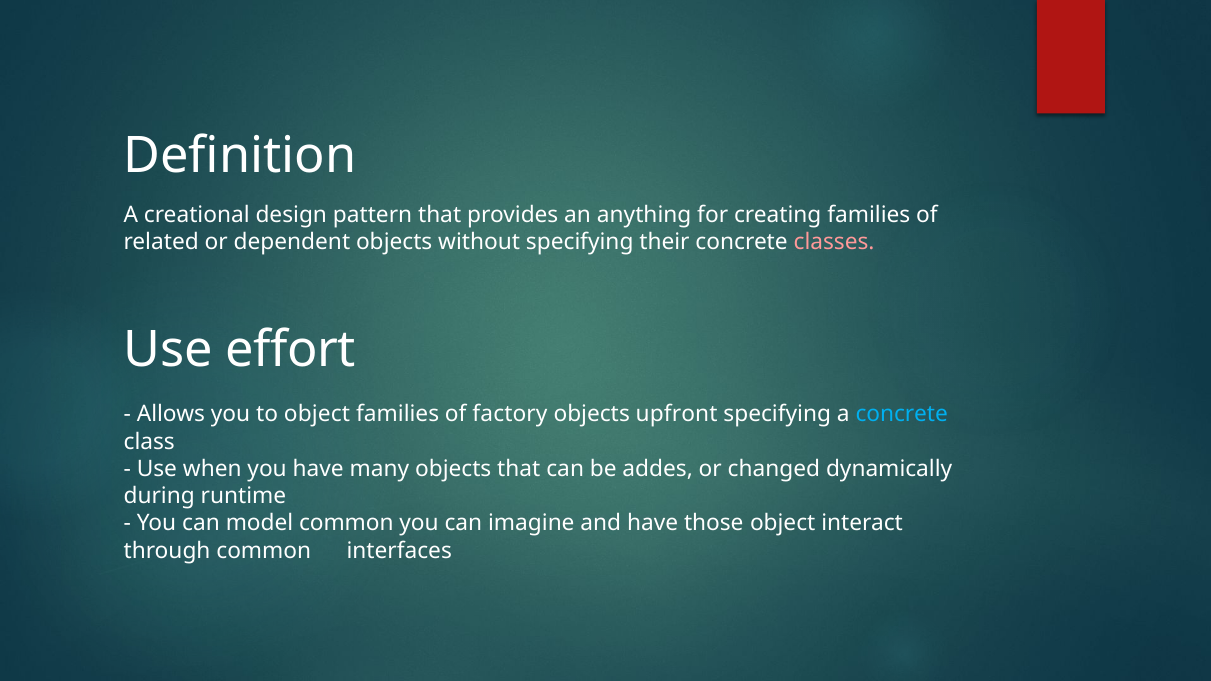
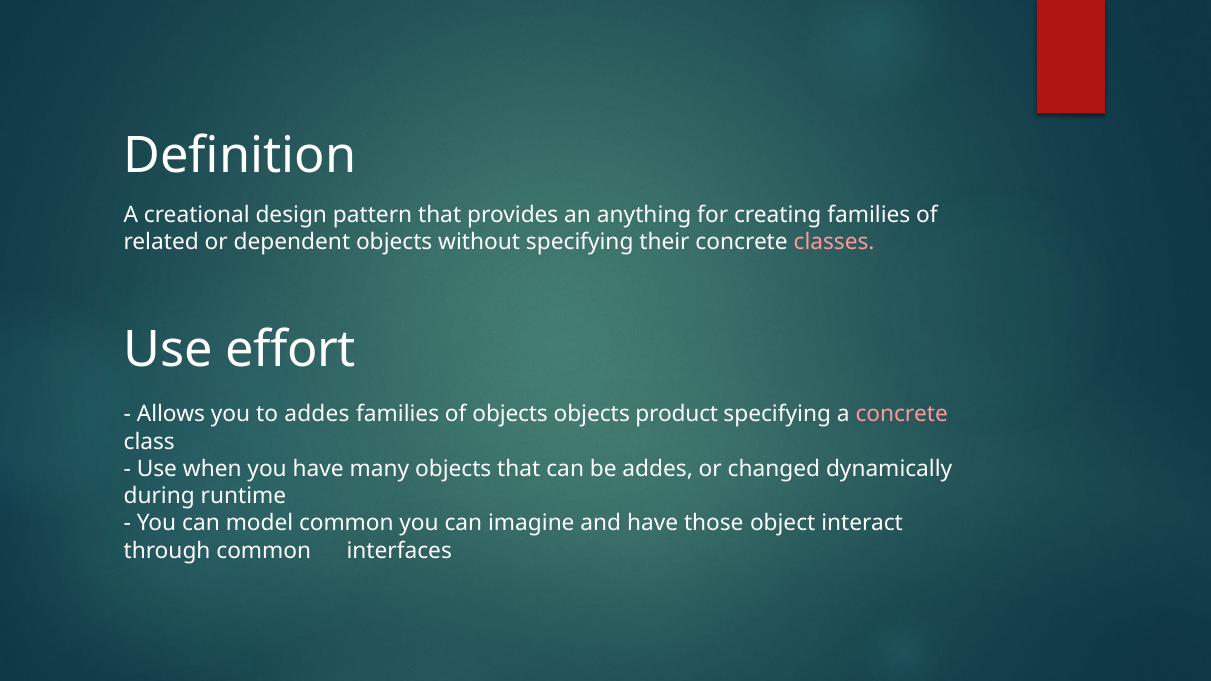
to object: object -> addes
of factory: factory -> objects
upfront: upfront -> product
concrete at (902, 415) colour: light blue -> pink
